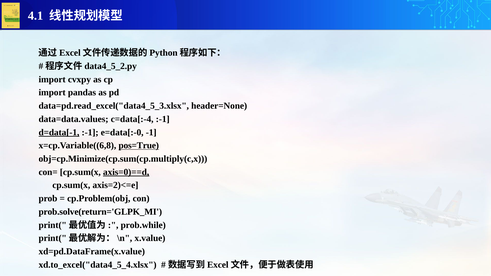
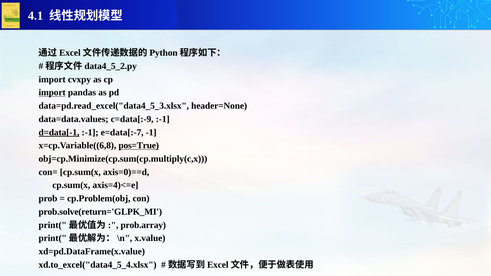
import at (52, 93) underline: none -> present
c=data[:-4: c=data[:-4 -> c=data[:-9
e=data[:-0: e=data[:-0 -> e=data[:-7
axis=0)==d underline: present -> none
axis=2)<=e: axis=2)<=e -> axis=4)<=e
prob.while: prob.while -> prob.array
